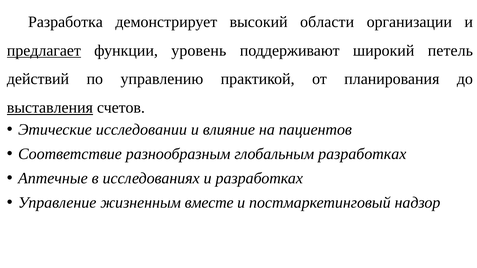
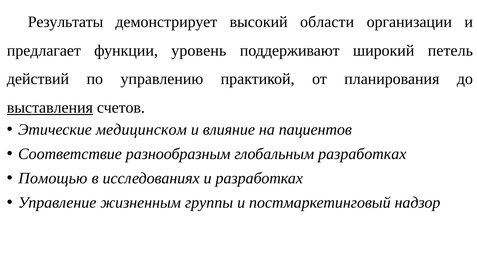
Разработка: Разработка -> Результаты
предлагает underline: present -> none
исследовании: исследовании -> медицинском
Аптечные: Аптечные -> Помощью
вместе: вместе -> группы
